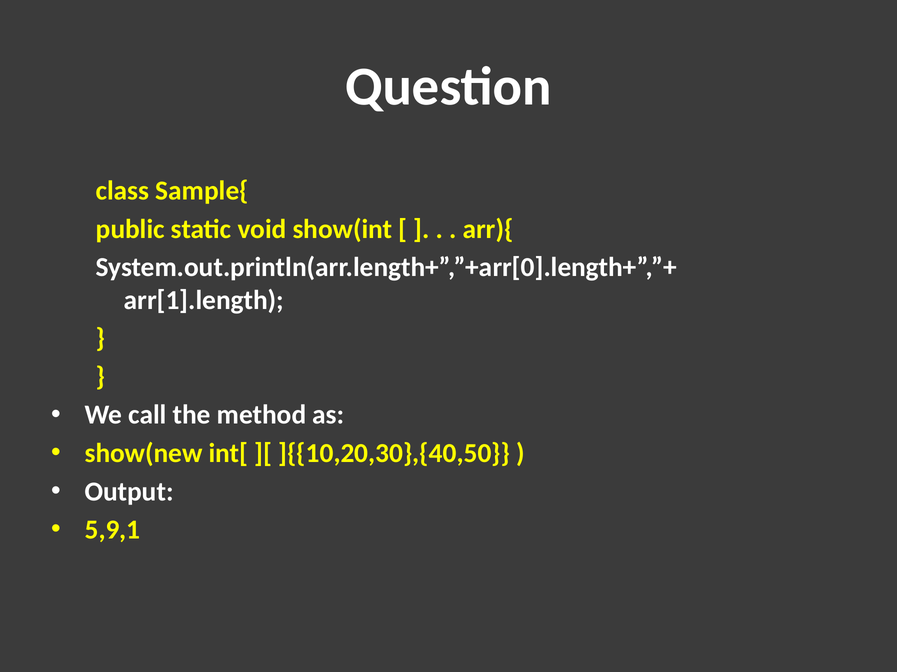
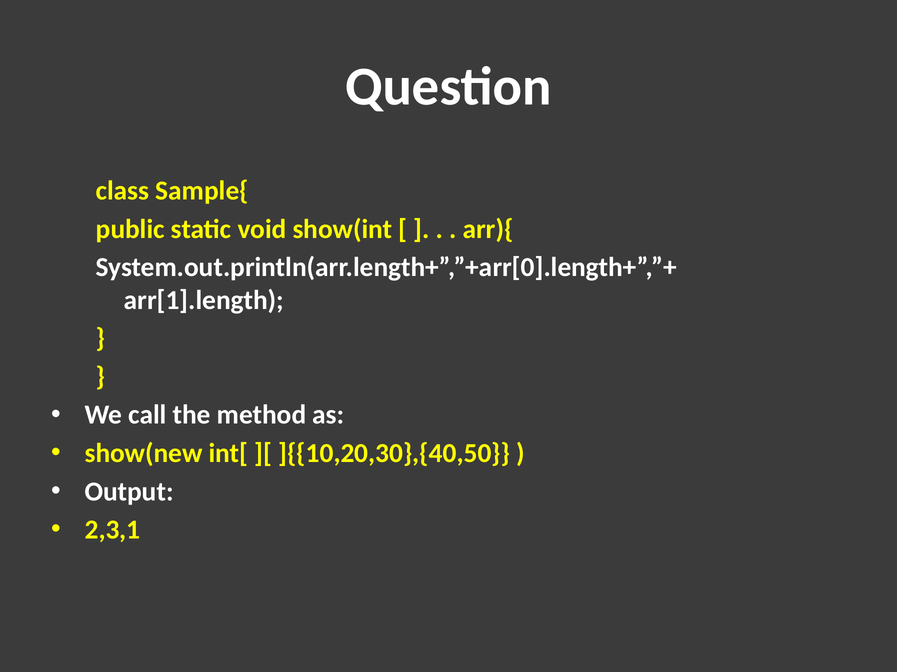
5,9,1: 5,9,1 -> 2,3,1
